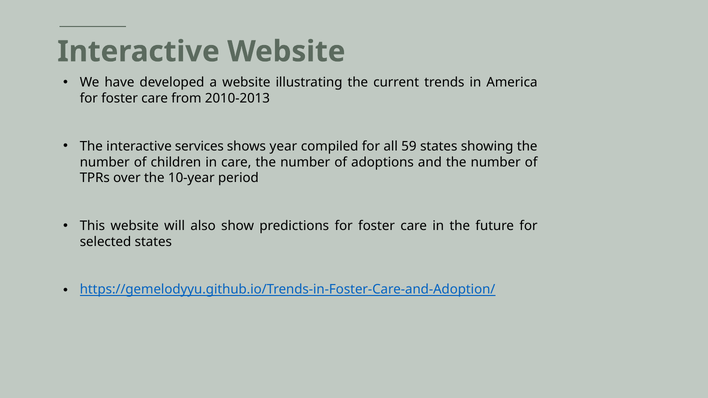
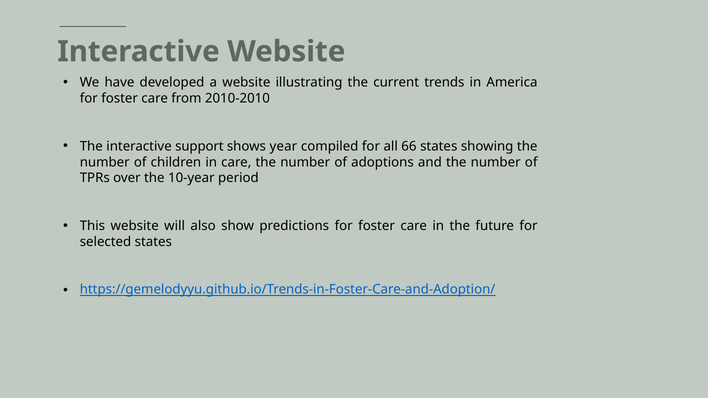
2010-2013: 2010-2013 -> 2010-2010
services: services -> support
59: 59 -> 66
